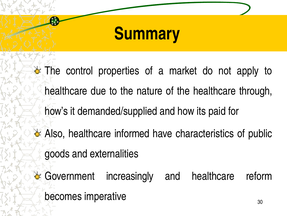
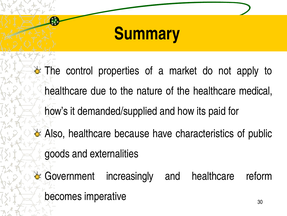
through: through -> medical
informed: informed -> because
